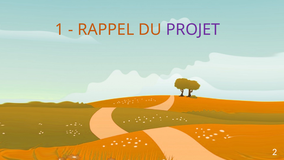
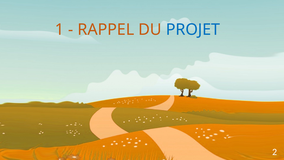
PROJET colour: purple -> blue
